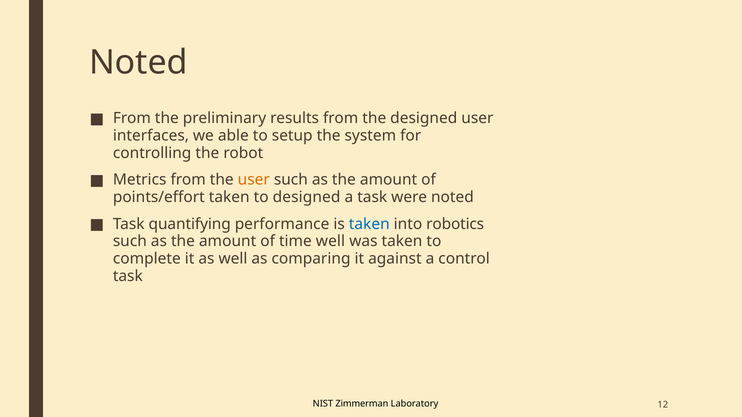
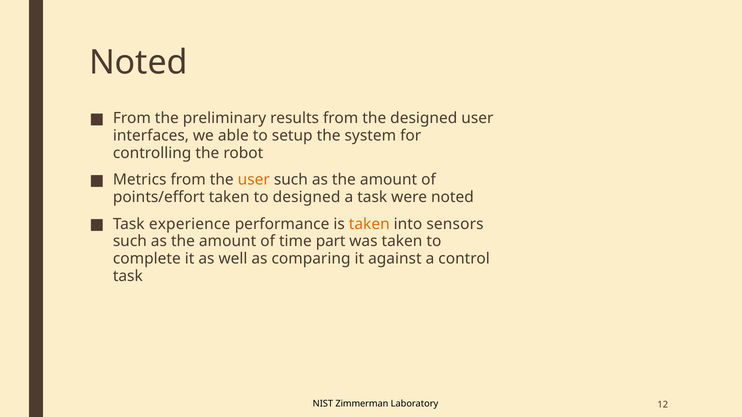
quantifying: quantifying -> experience
taken at (369, 224) colour: blue -> orange
robotics: robotics -> sensors
time well: well -> part
